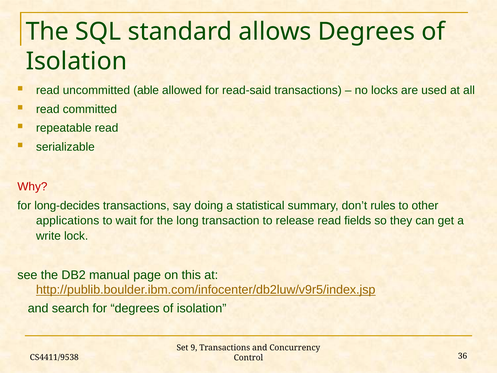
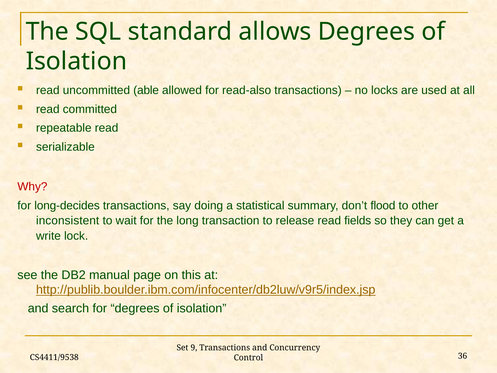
read-said: read-said -> read-also
rules: rules -> flood
applications: applications -> inconsistent
